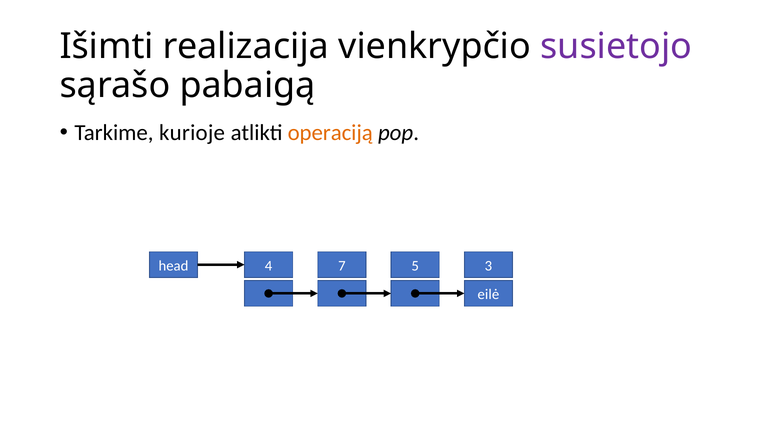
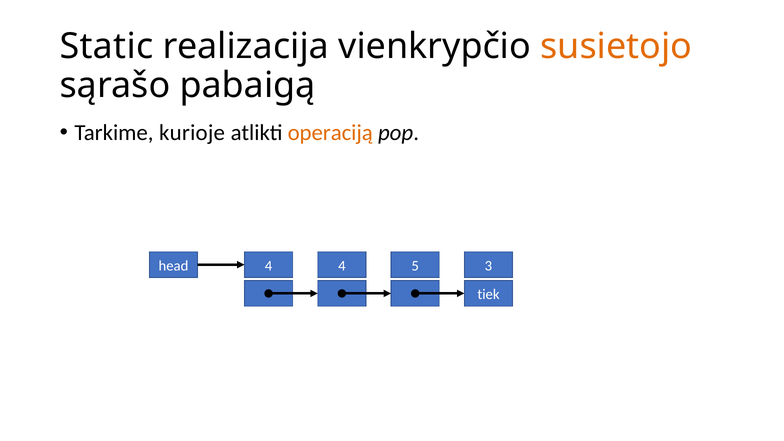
Išimti: Išimti -> Static
susietojo colour: purple -> orange
4 7: 7 -> 4
eilė: eilė -> tiek
